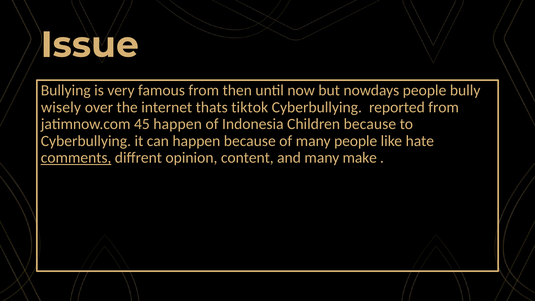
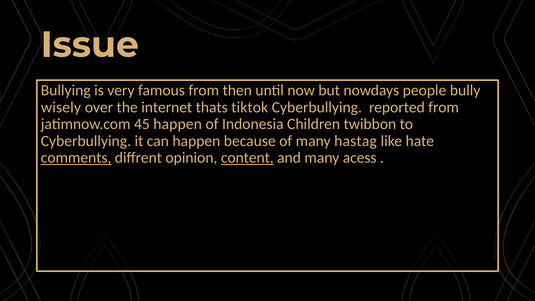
Children because: because -> twibbon
many people: people -> hastag
content underline: none -> present
make: make -> acess
